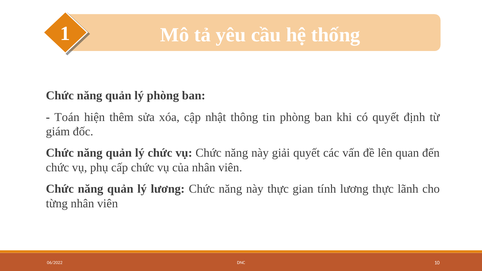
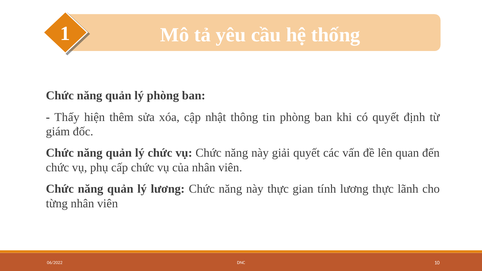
Toán: Toán -> Thấy
